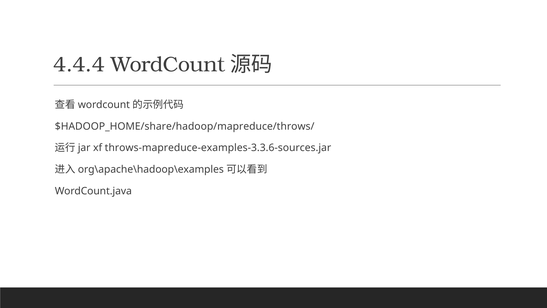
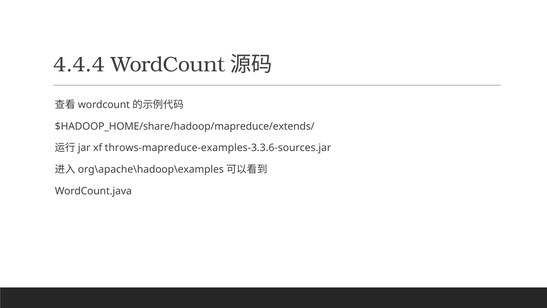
$HADOOP_HOME/share/hadoop/mapreduce/throws/: $HADOOP_HOME/share/hadoop/mapreduce/throws/ -> $HADOOP_HOME/share/hadoop/mapreduce/extends/
